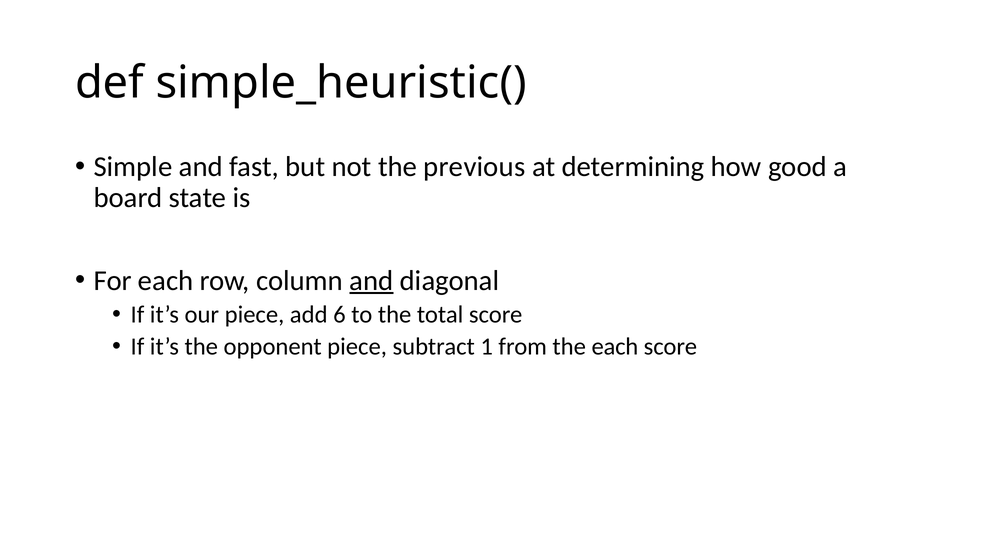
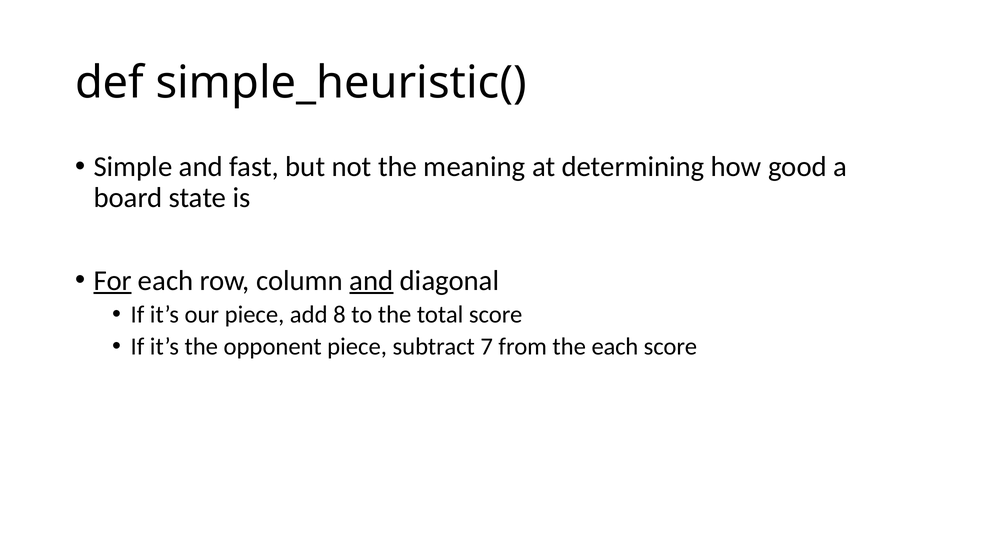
previous: previous -> meaning
For underline: none -> present
6: 6 -> 8
1: 1 -> 7
